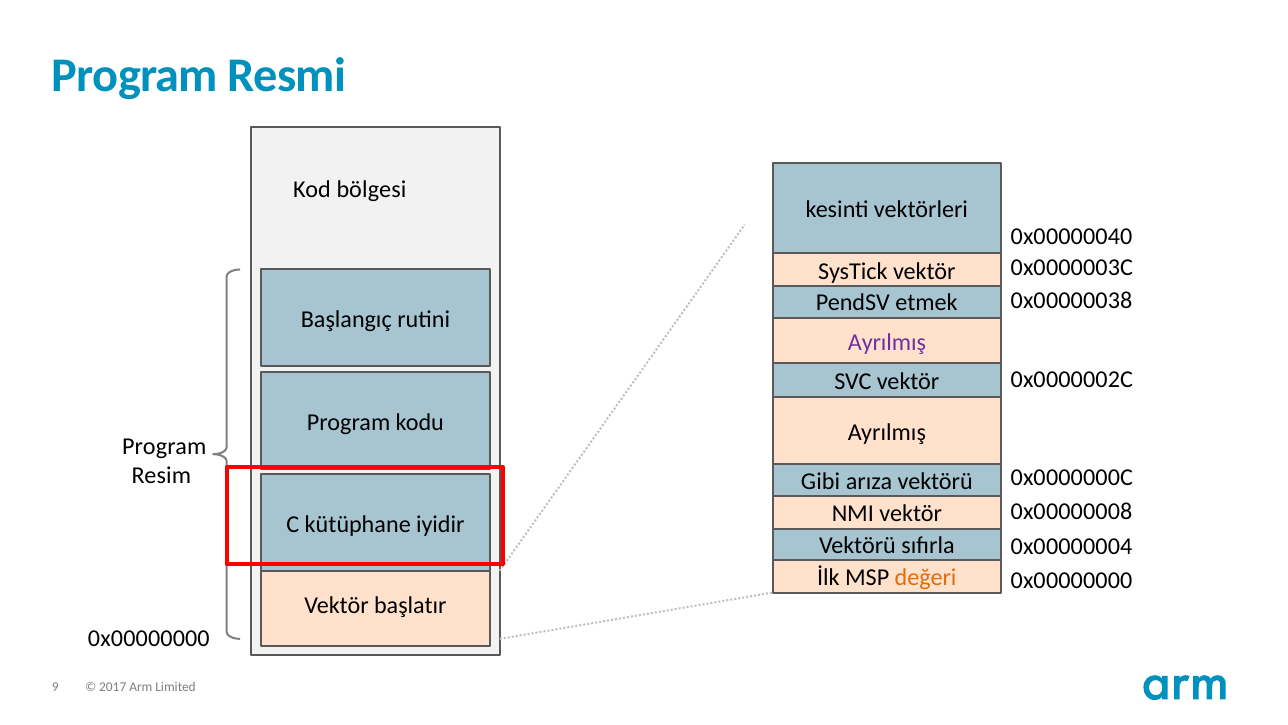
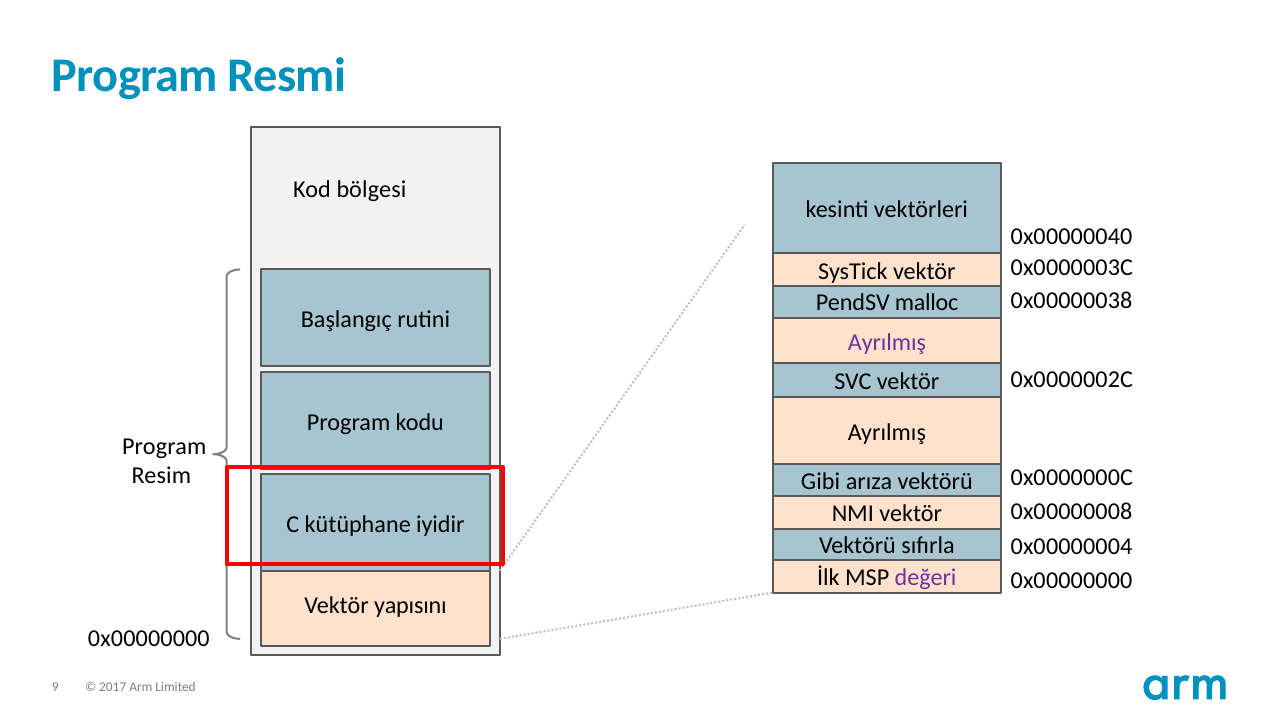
etmek: etmek -> malloc
değeri colour: orange -> purple
başlatır: başlatır -> yapısını
